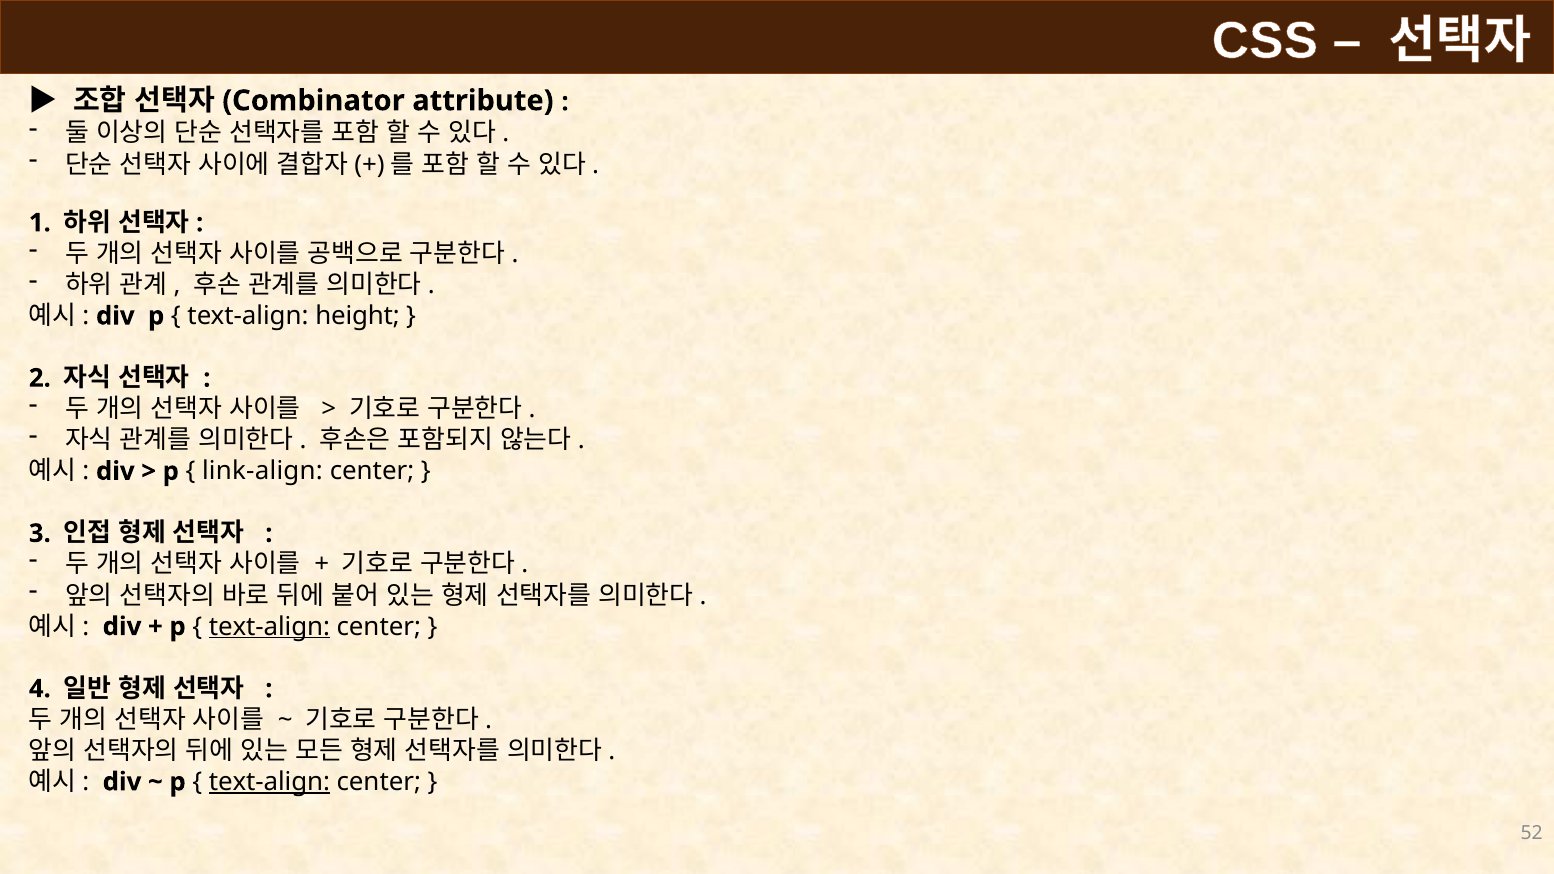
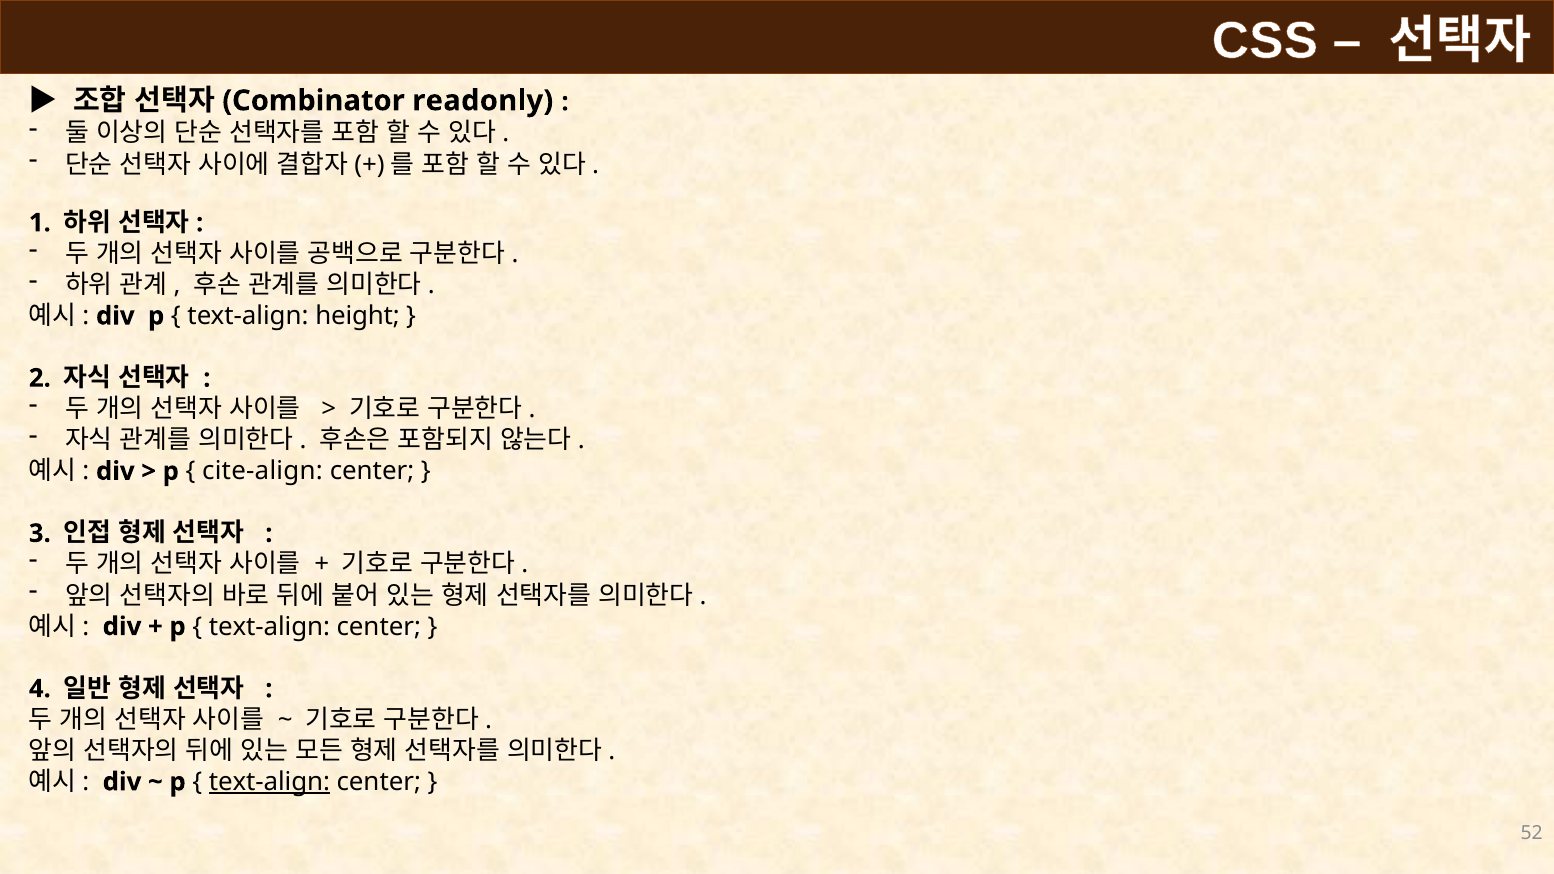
attribute: attribute -> readonly
link-align: link-align -> cite-align
text-align at (269, 627) underline: present -> none
